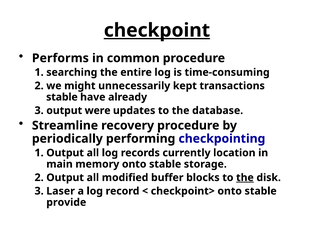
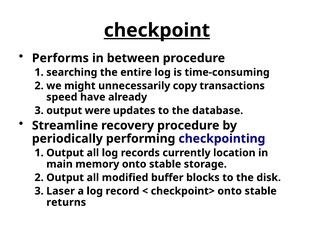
common: common -> between
kept: kept -> copy
stable at (62, 97): stable -> speed
the at (245, 178) underline: present -> none
provide: provide -> returns
